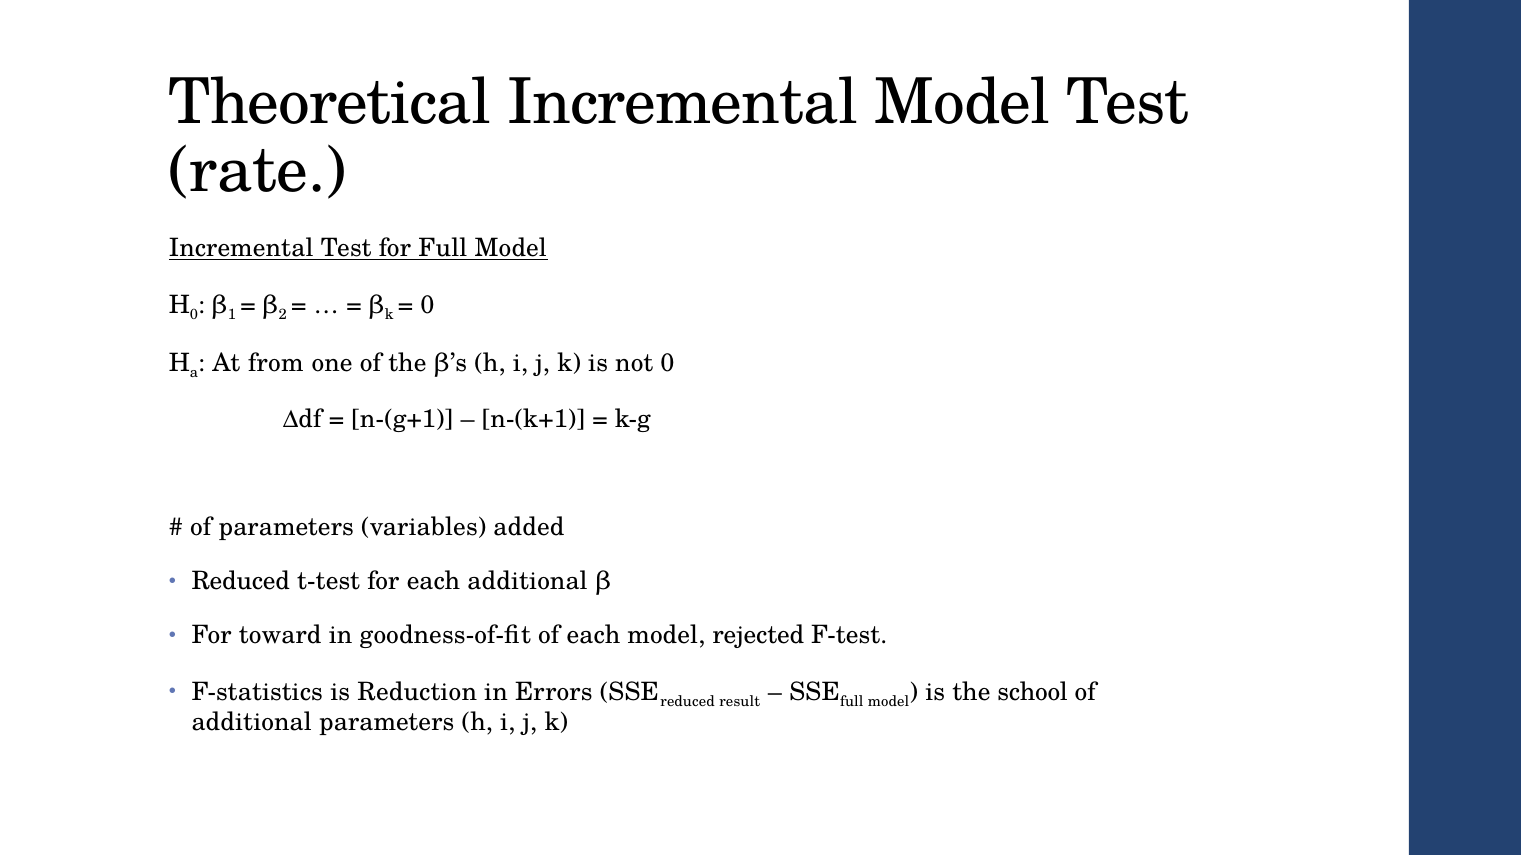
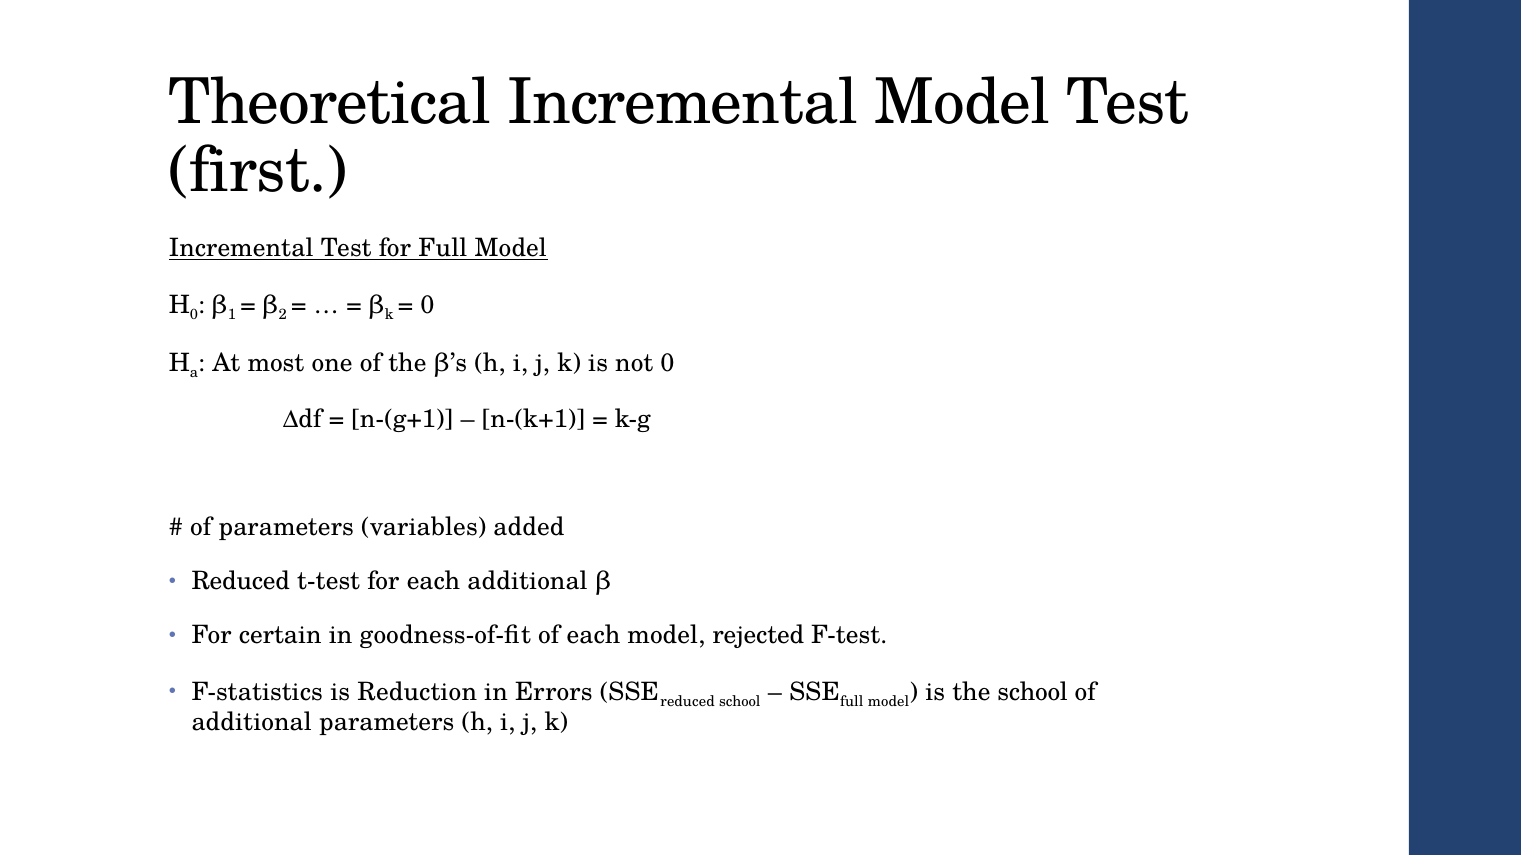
rate: rate -> first
from: from -> most
toward: toward -> certain
result at (740, 702): result -> school
